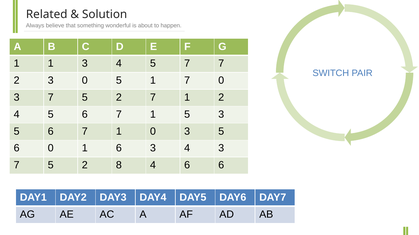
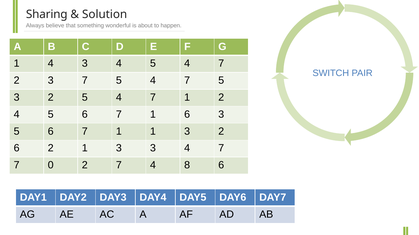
Related: Related -> Sharing
1 1: 1 -> 4
4 5 7: 7 -> 4
3 0: 0 -> 7
1 at (153, 81): 1 -> 4
0 at (221, 81): 0 -> 5
7 at (51, 98): 7 -> 2
2 at (119, 98): 2 -> 4
1 5: 5 -> 6
1 0: 0 -> 1
5 at (221, 132): 5 -> 2
6 0: 0 -> 2
6 at (119, 149): 6 -> 3
3 4 3: 3 -> 7
5 at (51, 166): 5 -> 0
2 8: 8 -> 7
4 6: 6 -> 8
